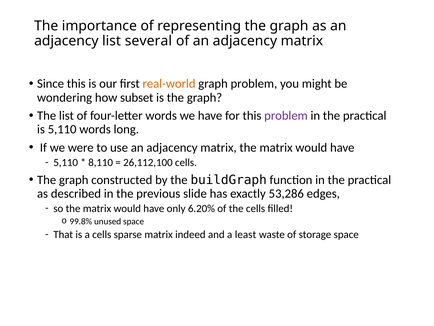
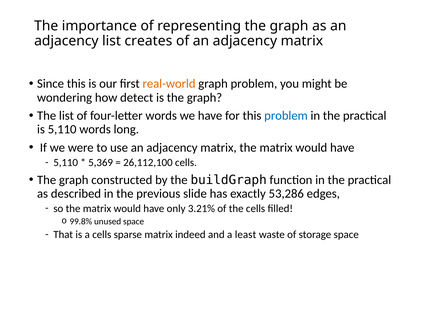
several: several -> creates
subset: subset -> detect
problem at (286, 116) colour: purple -> blue
8,110: 8,110 -> 5,369
6.20%: 6.20% -> 3.21%
